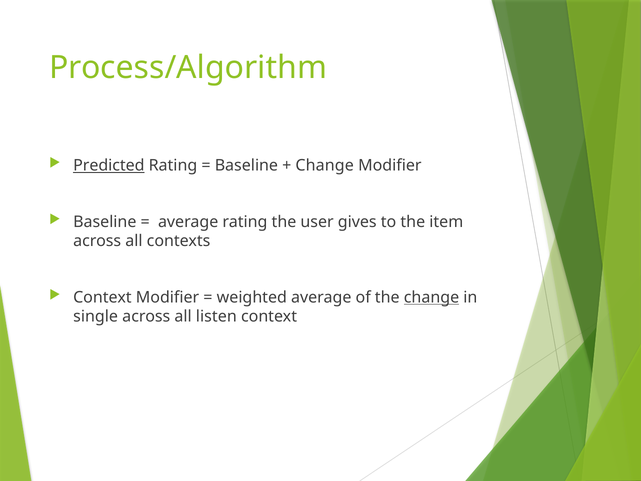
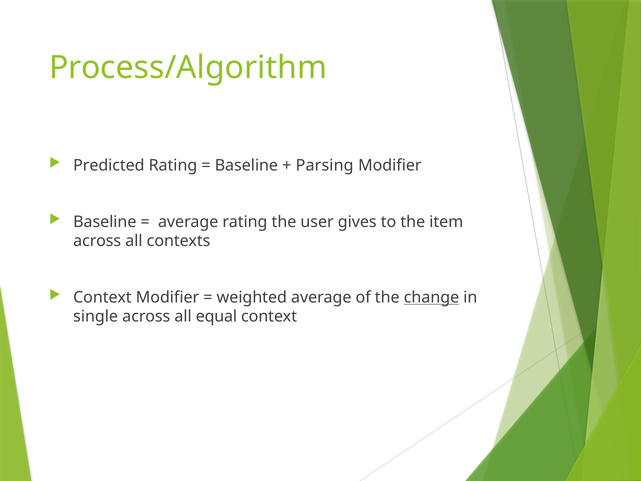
Predicted underline: present -> none
Change at (325, 165): Change -> Parsing
listen: listen -> equal
